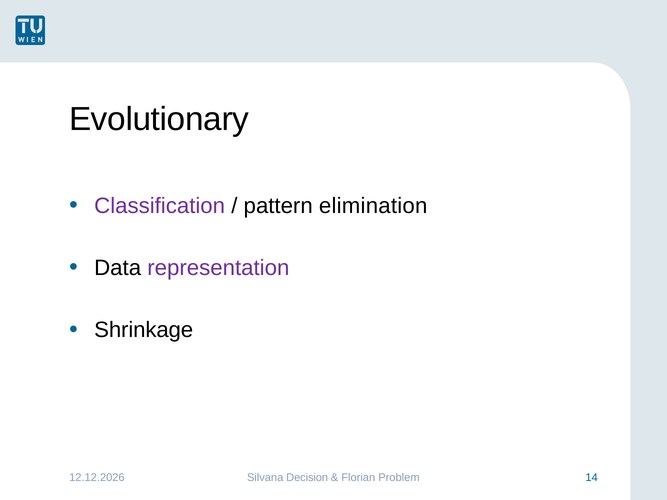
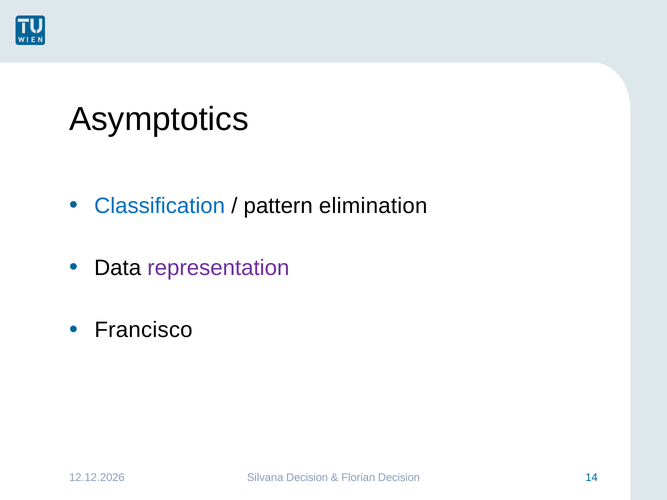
Evolutionary: Evolutionary -> Asymptotics
Classification colour: purple -> blue
Shrinkage: Shrinkage -> Francisco
Florian Problem: Problem -> Decision
